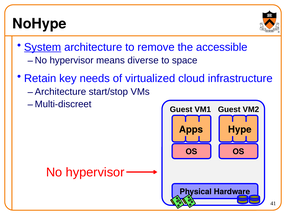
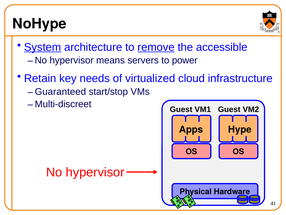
remove underline: none -> present
diverse: diverse -> servers
space: space -> power
Architecture at (60, 92): Architecture -> Guaranteed
